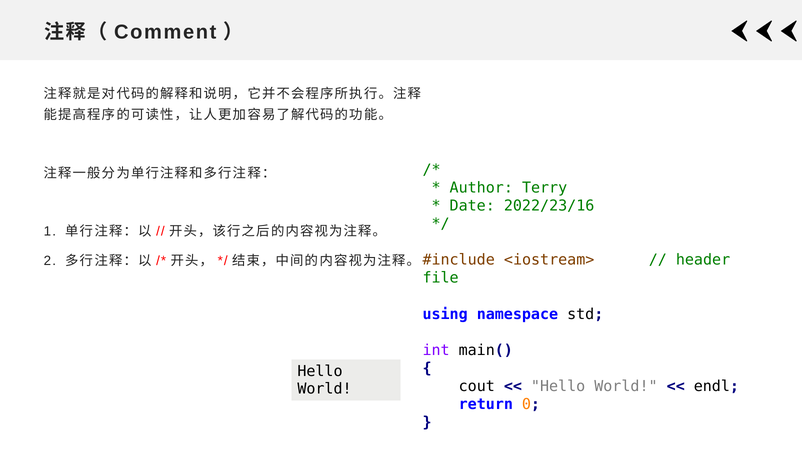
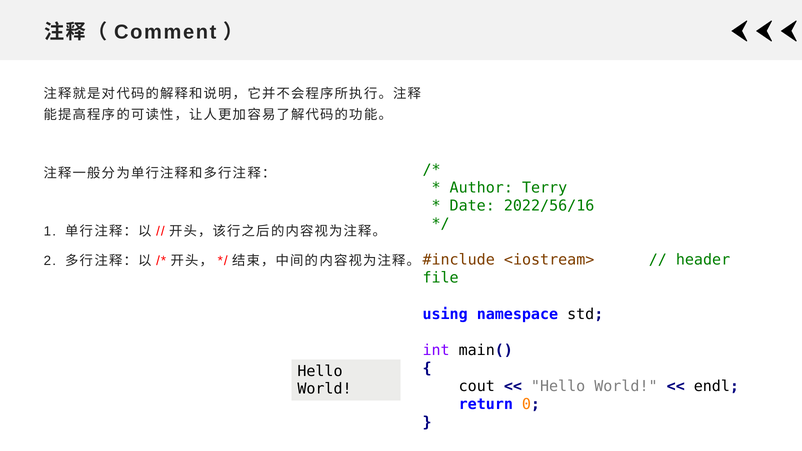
2022/23/16: 2022/23/16 -> 2022/56/16
